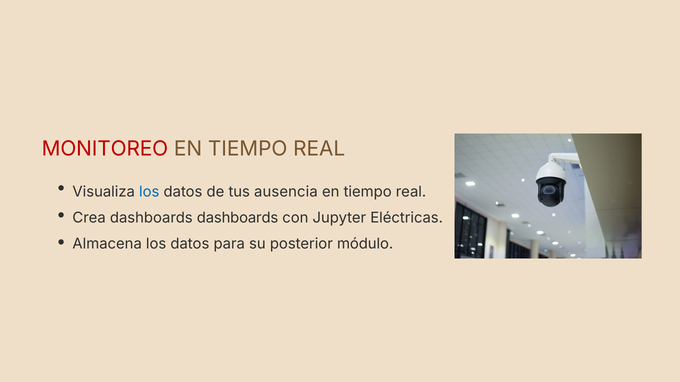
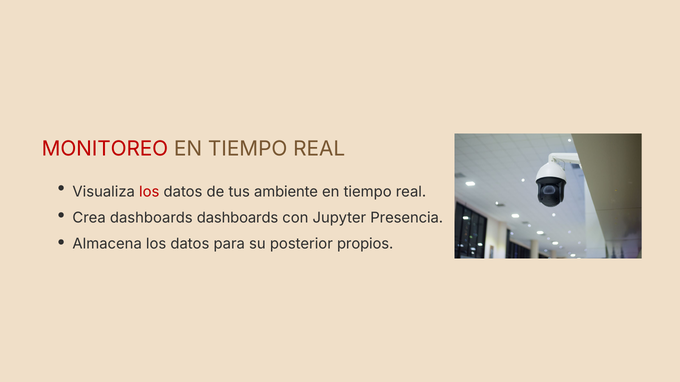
los at (149, 192) colour: blue -> red
ausencia: ausencia -> ambiente
Eléctricas: Eléctricas -> Presencia
módulo: módulo -> propios
